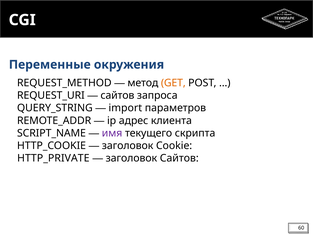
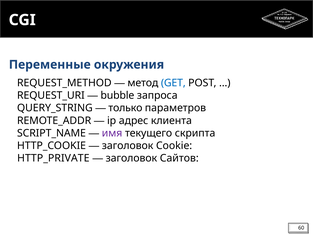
GET colour: orange -> blue
сайтов at (117, 95): сайтов -> bubble
import: import -> только
